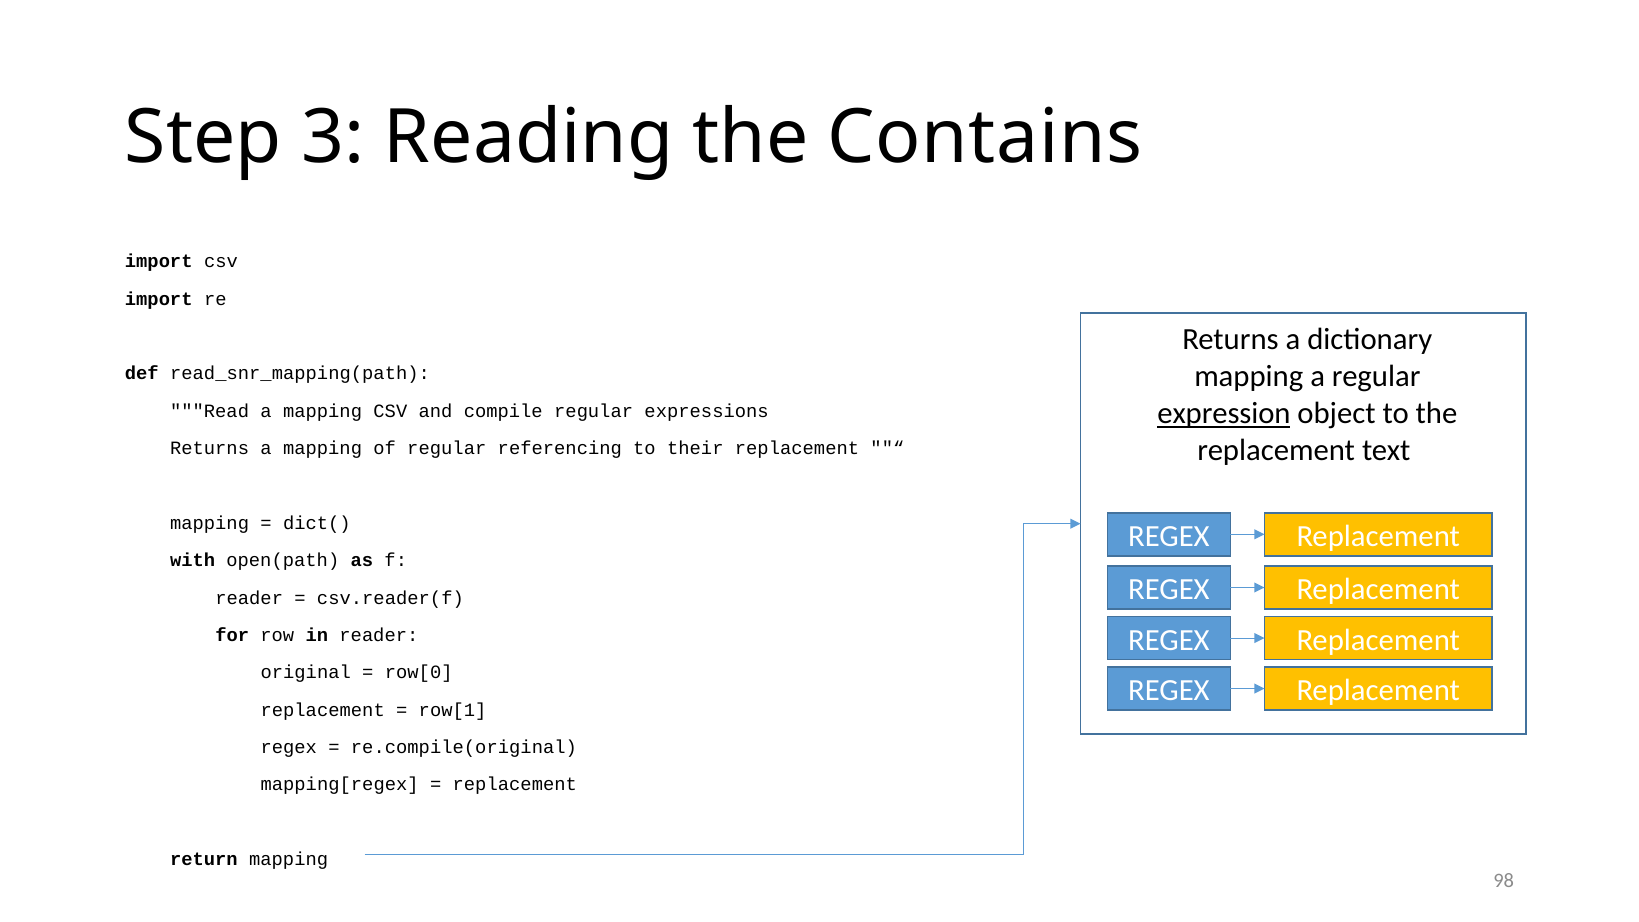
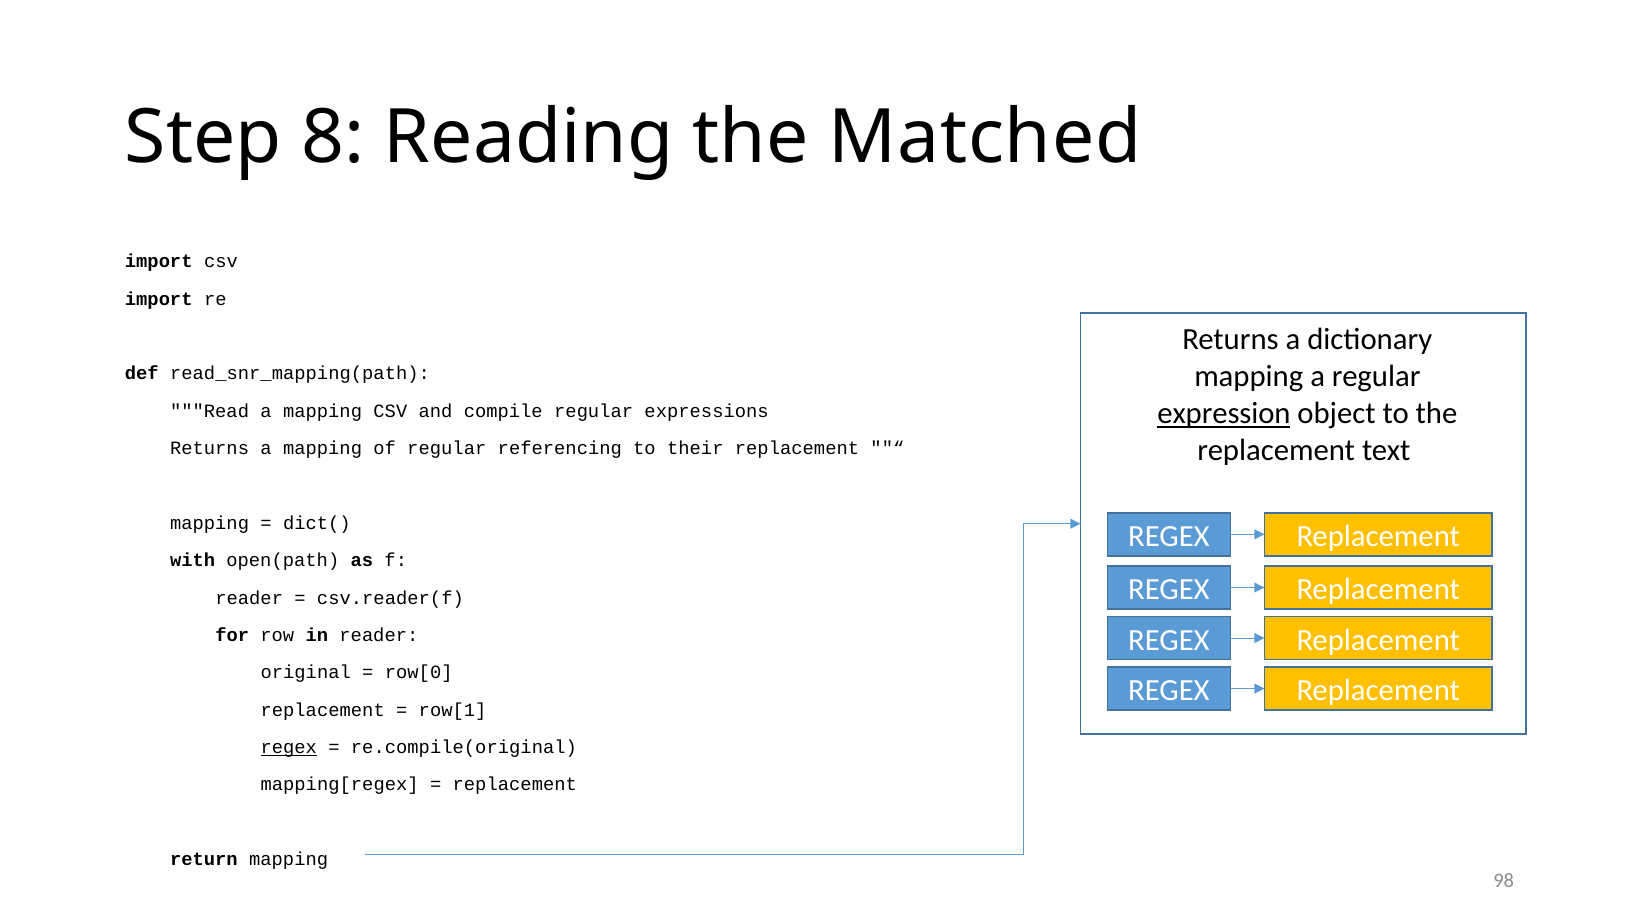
3: 3 -> 8
Contains: Contains -> Matched
regex at (289, 747) underline: none -> present
